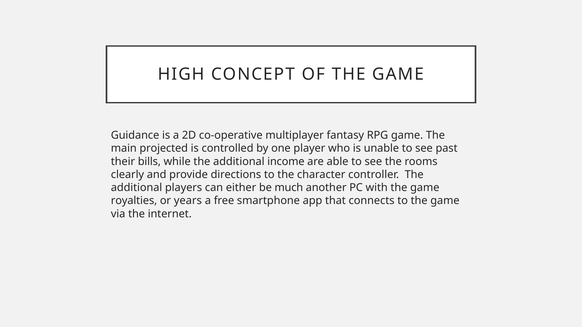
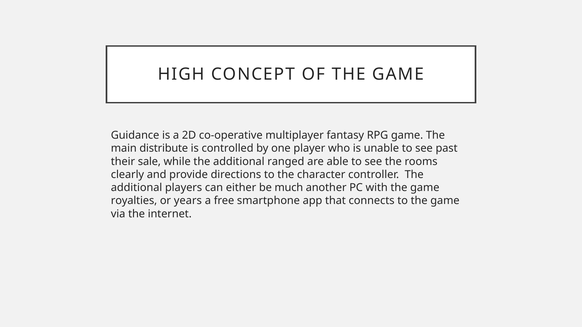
projected: projected -> distribute
bills: bills -> sale
income: income -> ranged
